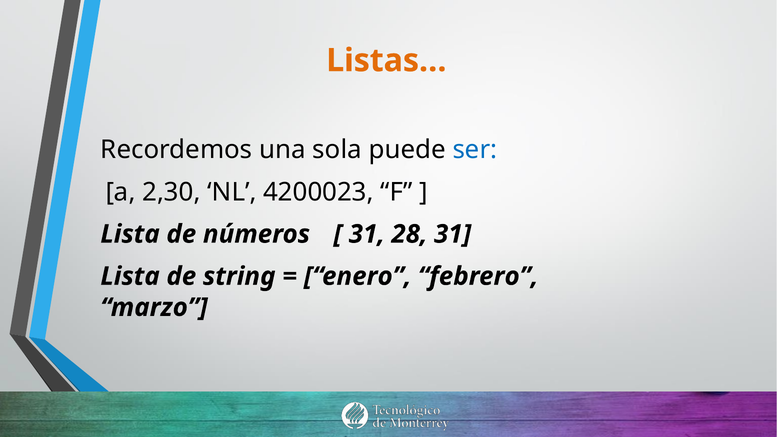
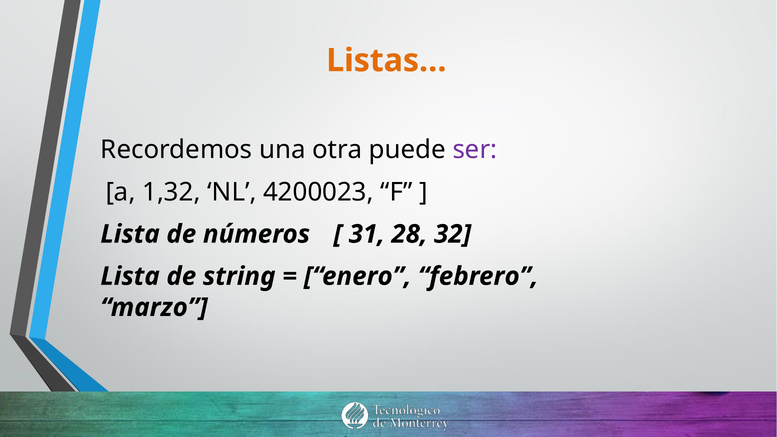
sola: sola -> otra
ser colour: blue -> purple
2,30: 2,30 -> 1,32
28 31: 31 -> 32
